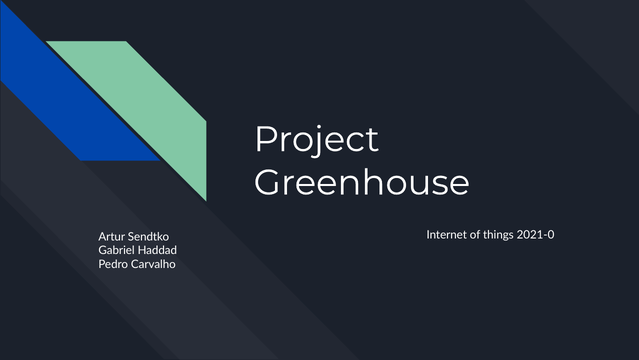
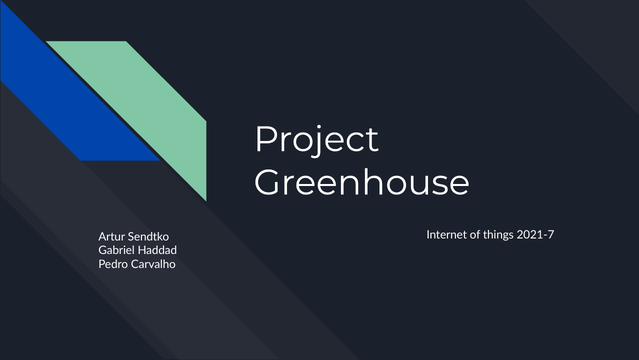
2021-0: 2021-0 -> 2021-7
